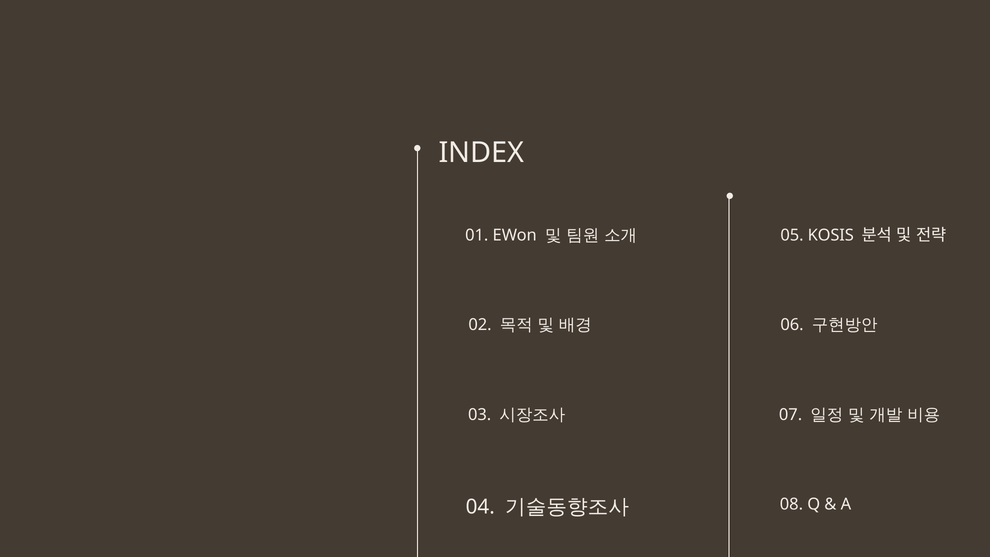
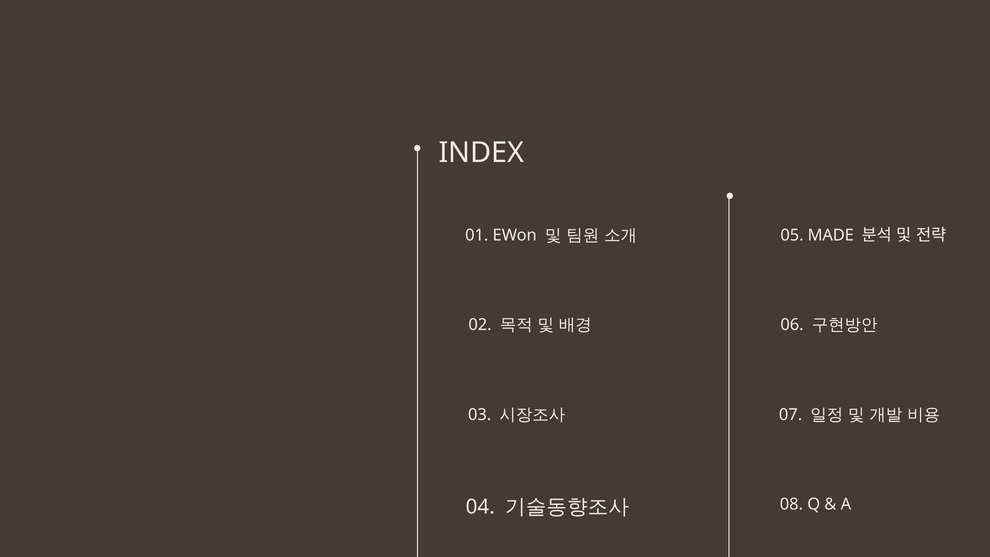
KOSIS: KOSIS -> MADE
